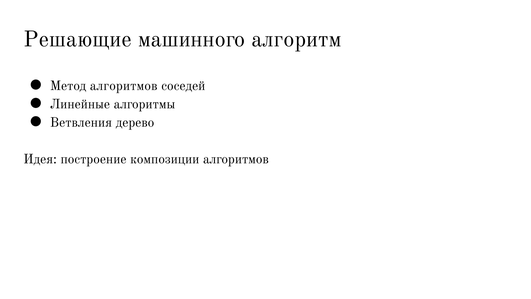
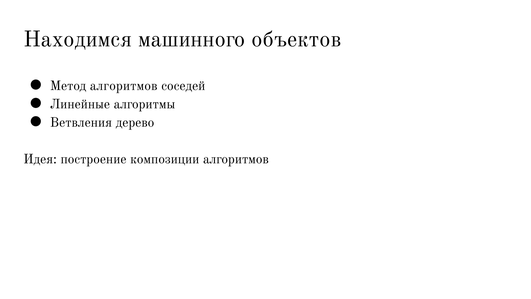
Решающие: Решающие -> Находимся
алгоритм: алгоритм -> объектов
